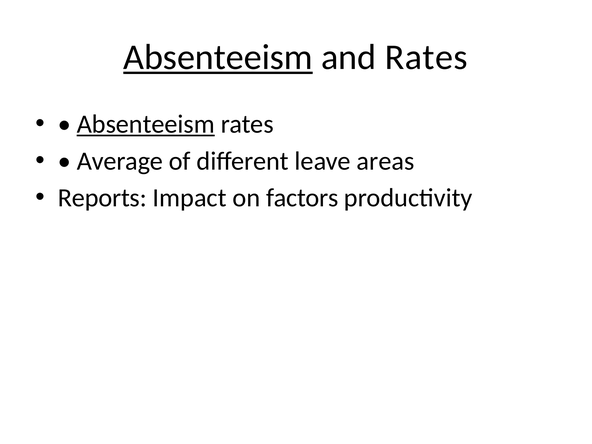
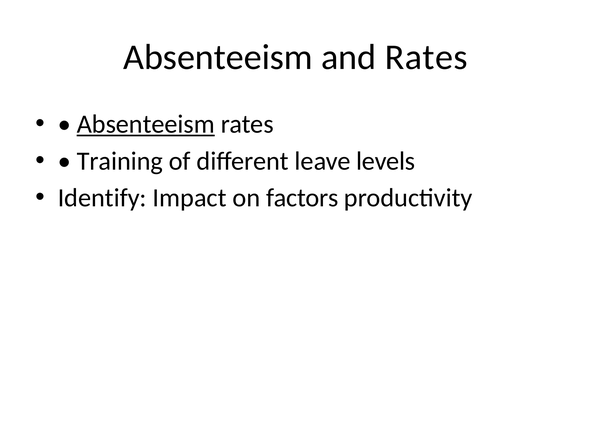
Absenteeism at (218, 57) underline: present -> none
Average: Average -> Training
areas: areas -> levels
Reports: Reports -> Identify
